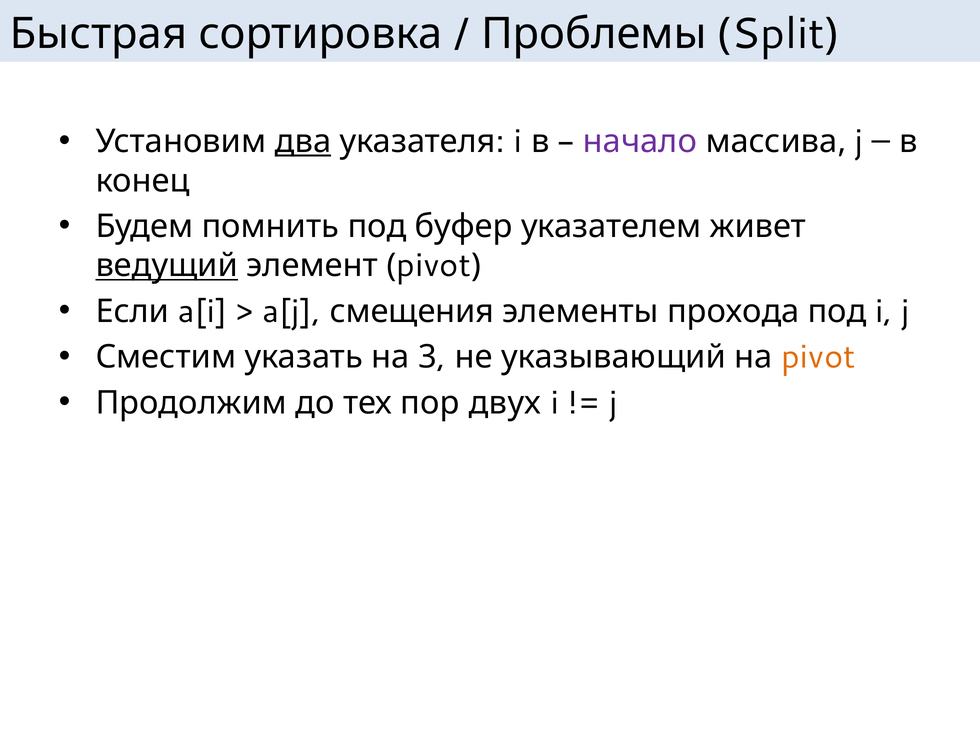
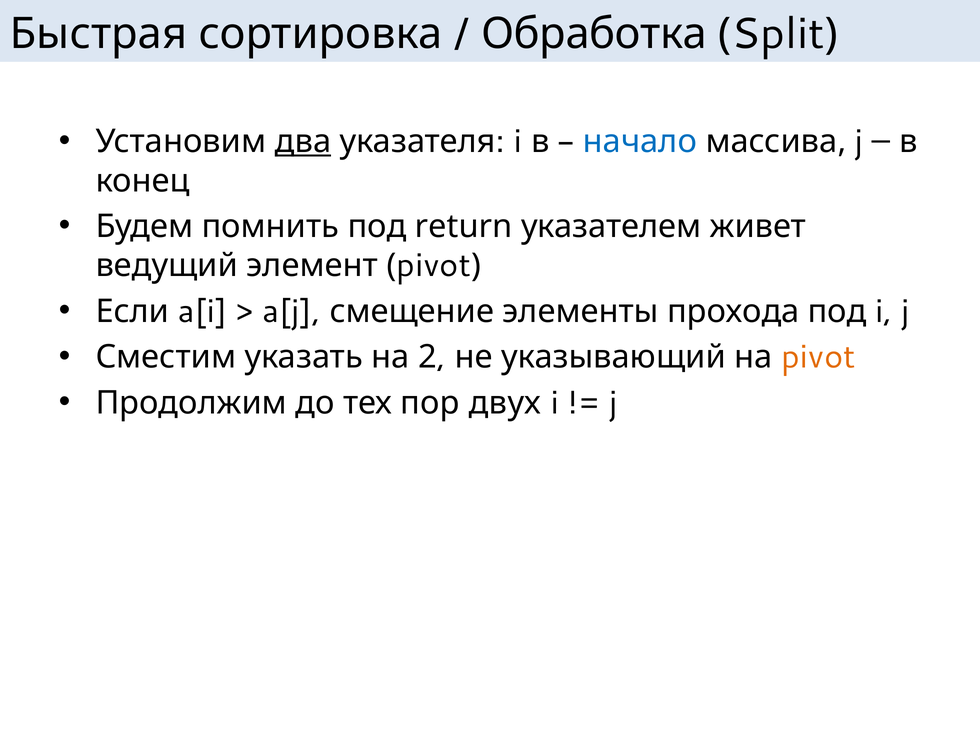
Проблемы: Проблемы -> Обработка
начало colour: purple -> blue
буфер: буфер -> return
ведущий underline: present -> none
смещения: смещения -> смещение
3: 3 -> 2
